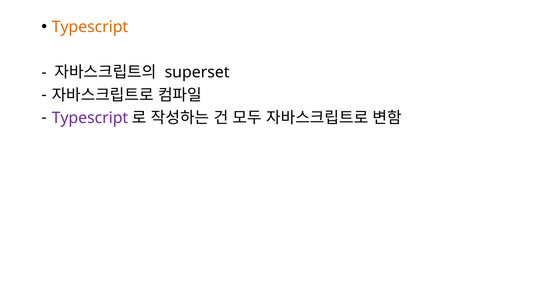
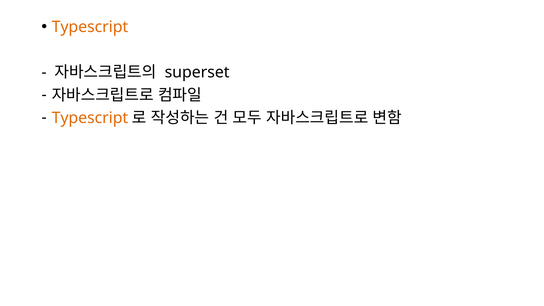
Typescript at (90, 118) colour: purple -> orange
